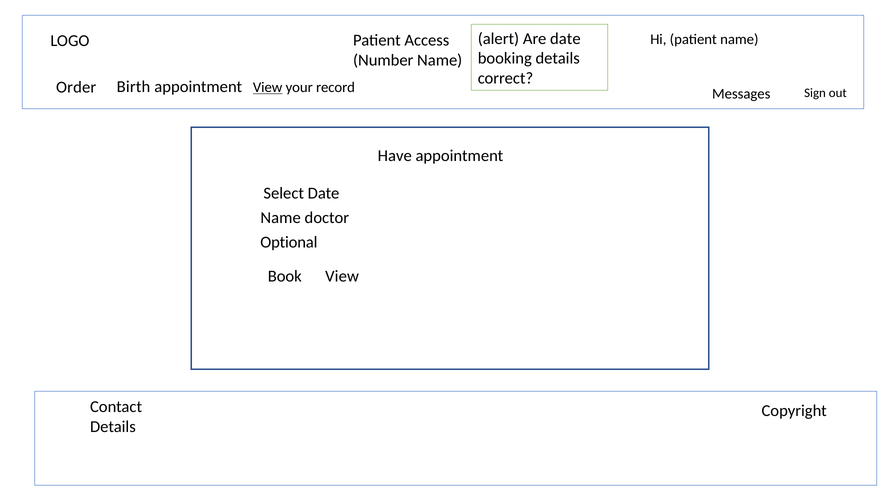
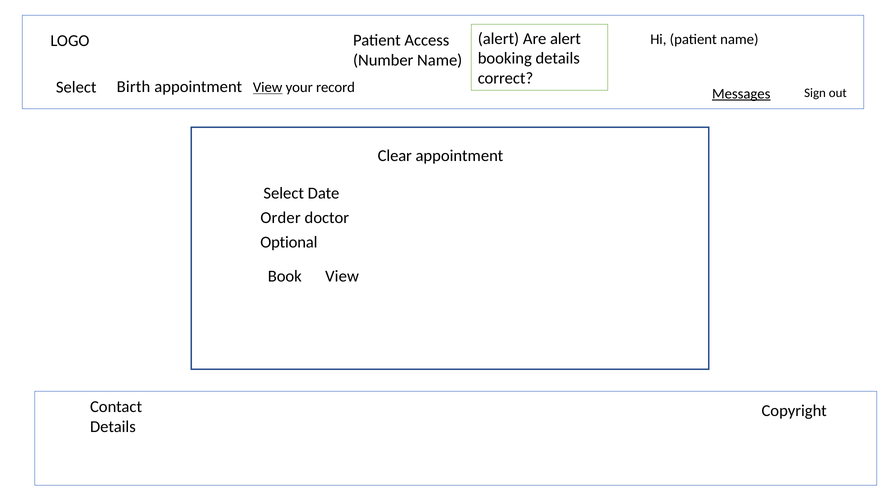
Are date: date -> alert
Order at (76, 88): Order -> Select
Messages underline: none -> present
Have: Have -> Clear
Name at (281, 218): Name -> Order
